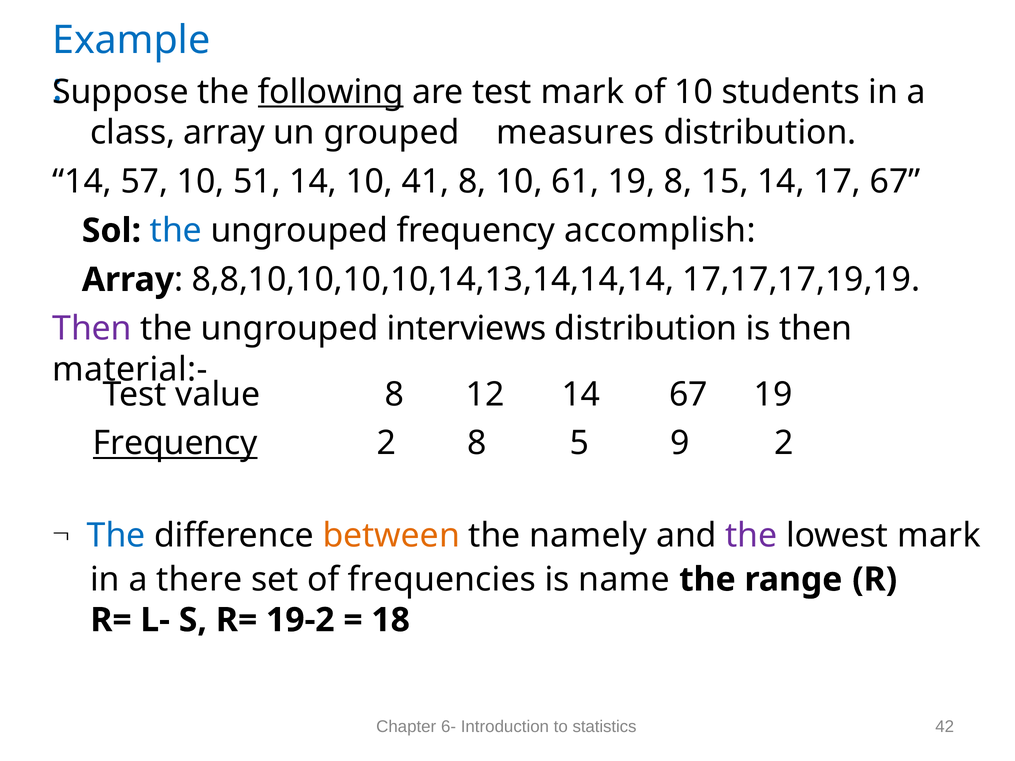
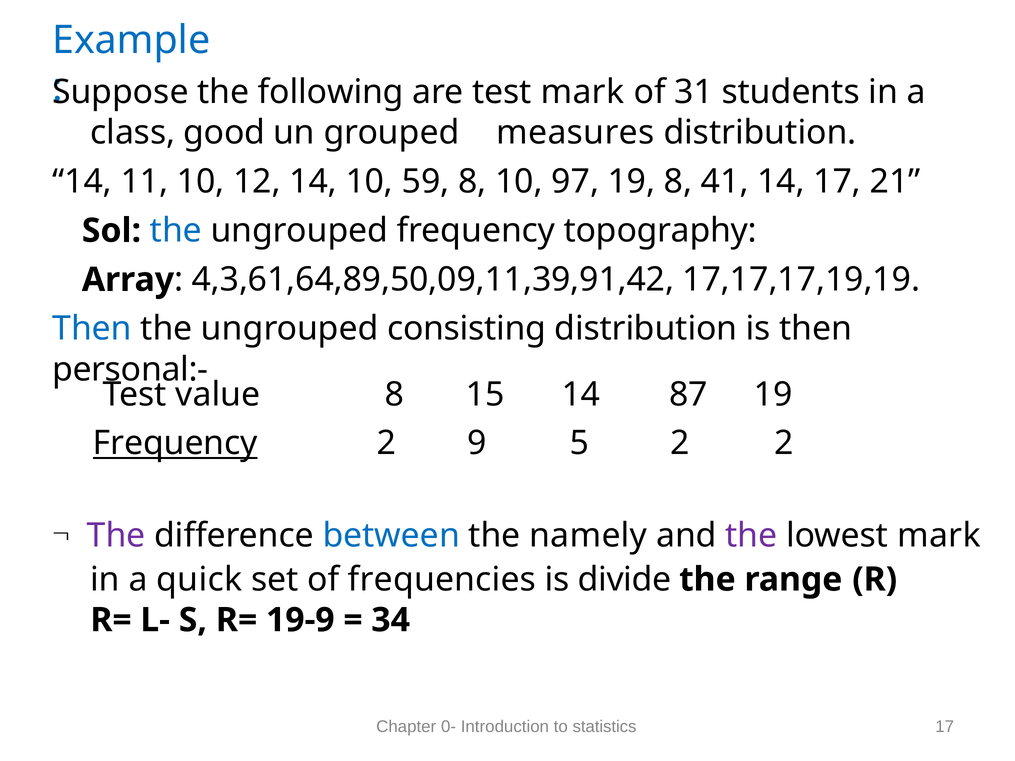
following underline: present -> none
of 10: 10 -> 31
class array: array -> good
57: 57 -> 11
51: 51 -> 12
41: 41 -> 59
61: 61 -> 97
15: 15 -> 41
17 67: 67 -> 21
accomplish: accomplish -> topography
8,8,10,10,10,10,14,13,14,14,14: 8,8,10,10,10,10,14,13,14,14,14 -> 4,3,61,64,89,50,09,11,39,91,42
Then at (92, 329) colour: purple -> blue
interviews: interviews -> consisting
material:-: material:- -> personal:-
12: 12 -> 15
14 67: 67 -> 87
2 8: 8 -> 9
5 9: 9 -> 2
The at (116, 536) colour: blue -> purple
between colour: orange -> blue
there: there -> quick
name: name -> divide
19-2: 19-2 -> 19-9
18: 18 -> 34
6-: 6- -> 0-
statistics 42: 42 -> 17
